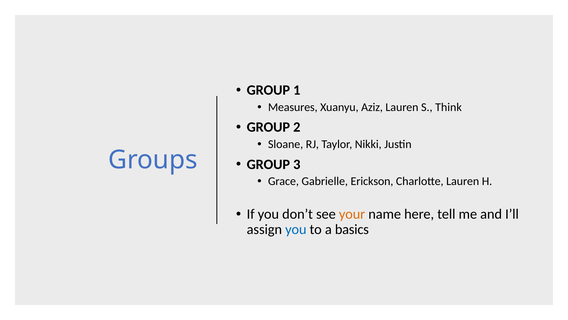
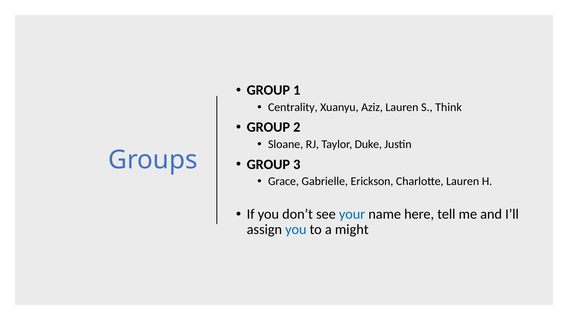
Measures: Measures -> Centrality
Nikki: Nikki -> Duke
your colour: orange -> blue
basics: basics -> might
